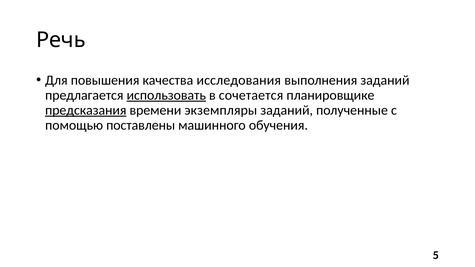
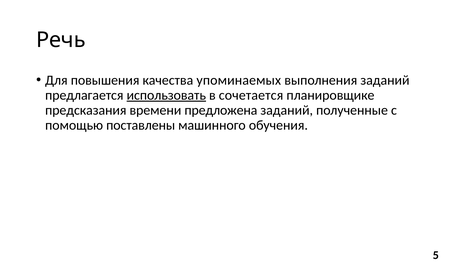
исследования: исследования -> упоминаемых
предсказания underline: present -> none
экземпляры: экземпляры -> предложена
